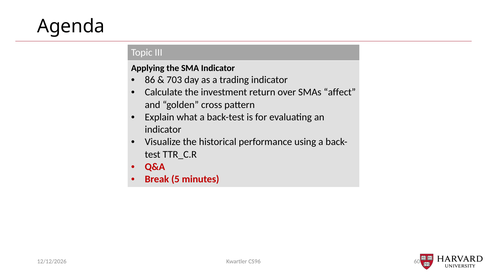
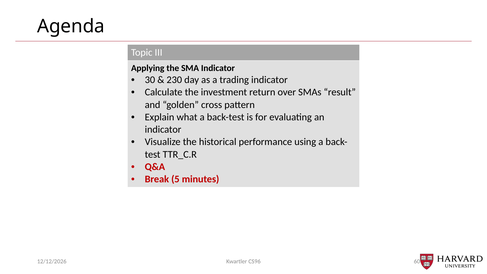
86: 86 -> 30
703: 703 -> 230
affect: affect -> result
